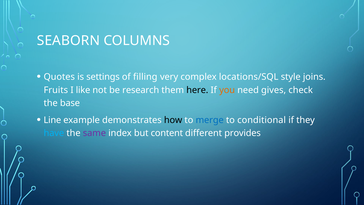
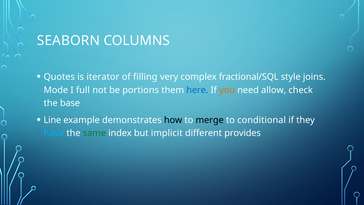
settings: settings -> iterator
locations/SQL: locations/SQL -> fractional/SQL
Fruits: Fruits -> Mode
like: like -> full
research: research -> portions
here colour: black -> blue
gives: gives -> allow
merge colour: blue -> black
same colour: purple -> green
content: content -> implicit
